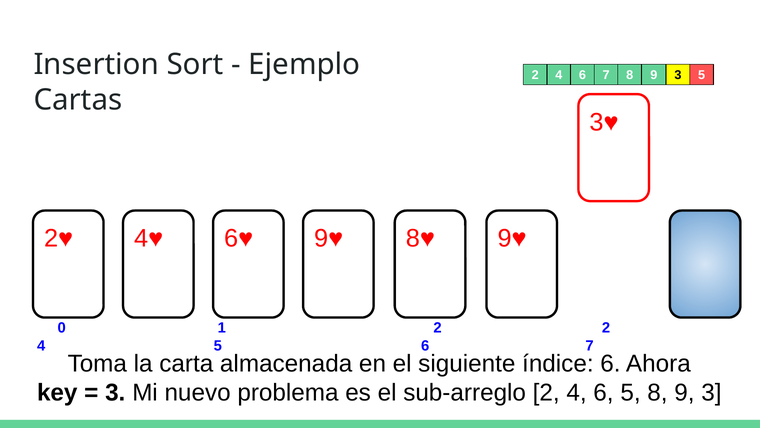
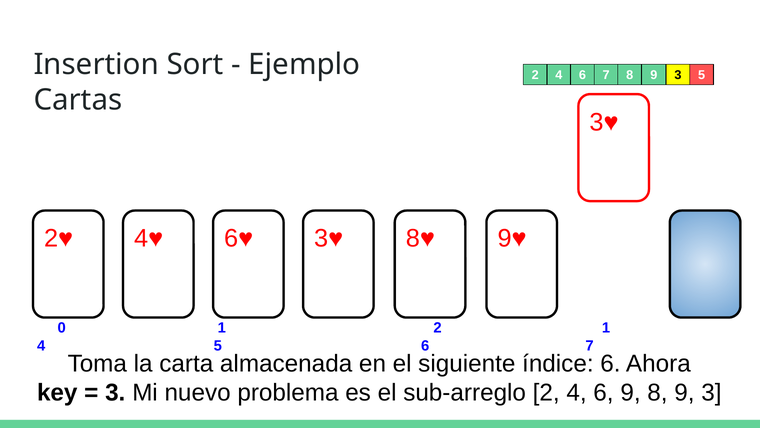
9♥ at (329, 238): 9♥ -> 3♥
2 2: 2 -> 1
6 5: 5 -> 9
